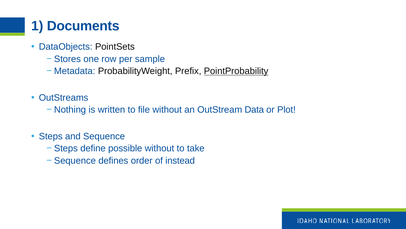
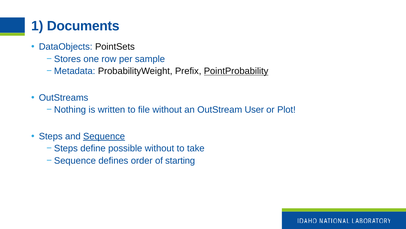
Data: Data -> User
Sequence underline: none -> present
instead: instead -> starting
